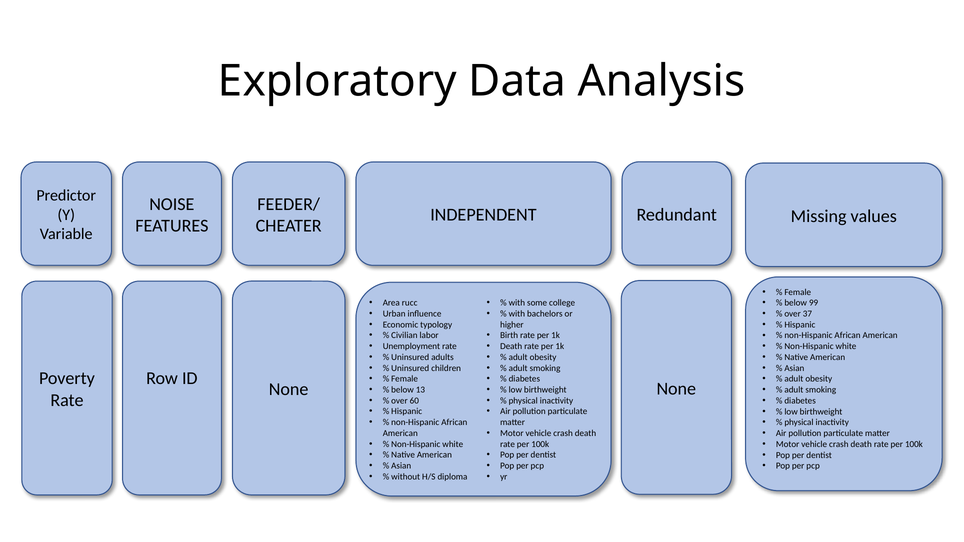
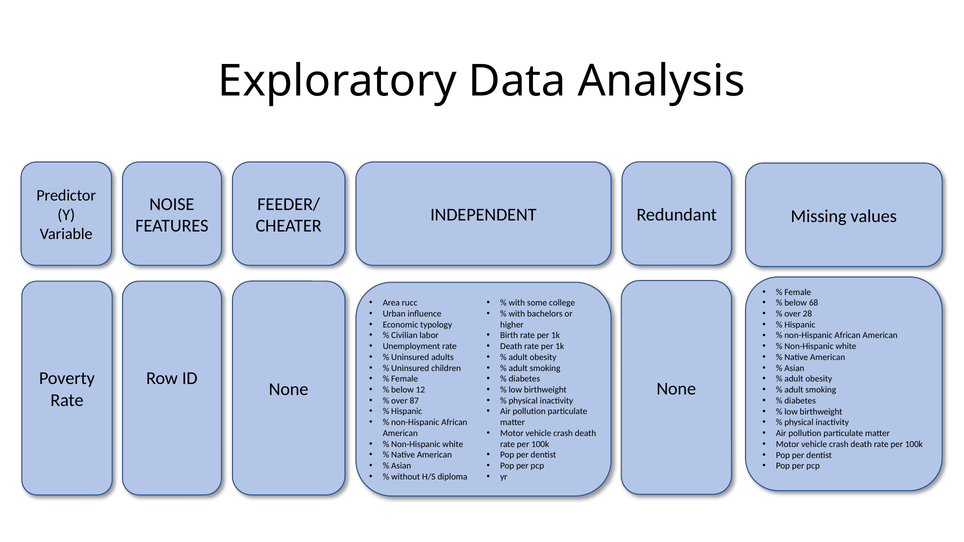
99: 99 -> 68
37: 37 -> 28
13: 13 -> 12
60: 60 -> 87
